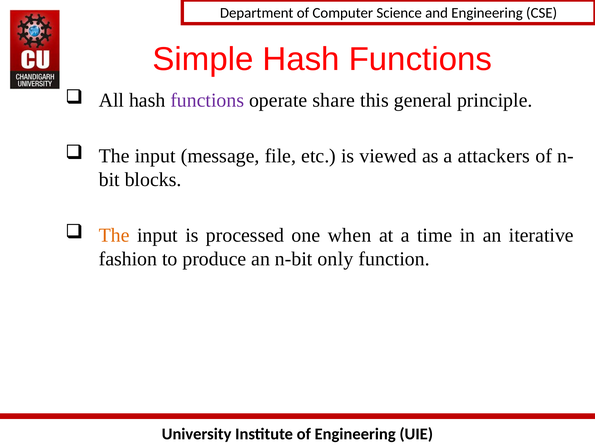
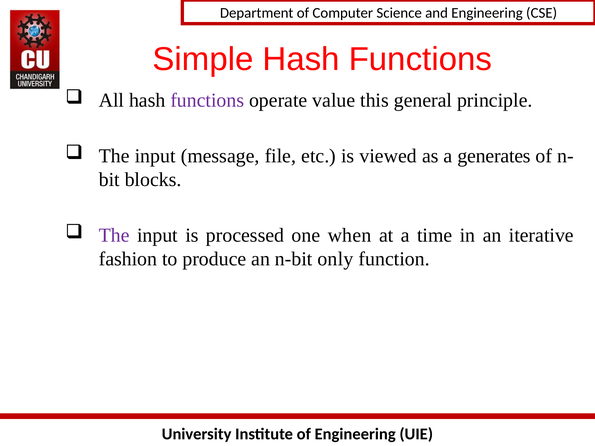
share: share -> value
attackers: attackers -> generates
The at (114, 235) colour: orange -> purple
